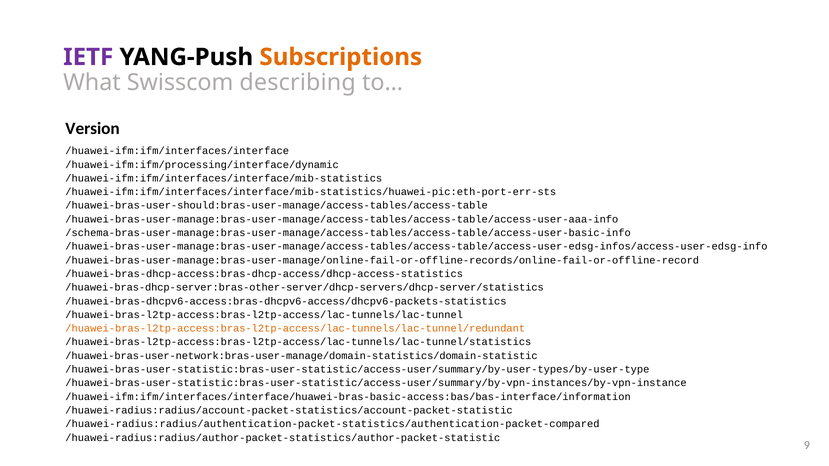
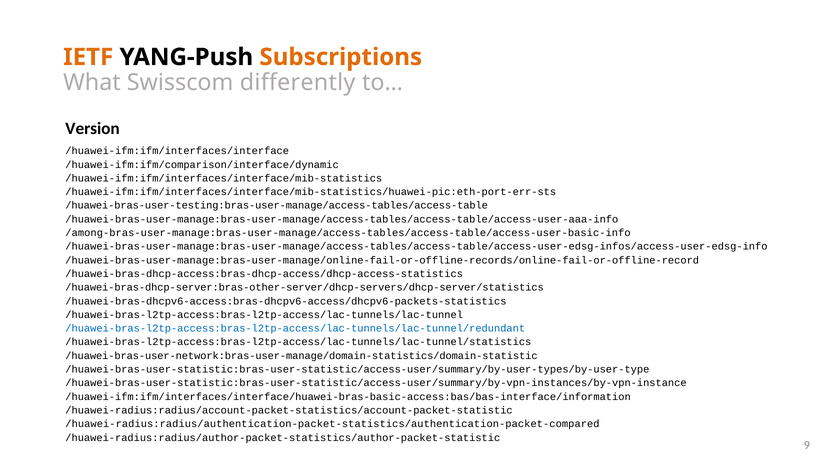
IETF colour: purple -> orange
describing: describing -> differently
/huawei-ifm:ifm/processing/interface/dynamic: /huawei-ifm:ifm/processing/interface/dynamic -> /huawei-ifm:ifm/comparison/interface/dynamic
/huawei-bras-user-should:bras-user-manage/access-tables/access-table: /huawei-bras-user-should:bras-user-manage/access-tables/access-table -> /huawei-bras-user-testing:bras-user-manage/access-tables/access-table
/schema-bras-user-manage:bras-user-manage/access-tables/access-table/access-user-basic-info: /schema-bras-user-manage:bras-user-manage/access-tables/access-table/access-user-basic-info -> /among-bras-user-manage:bras-user-manage/access-tables/access-table/access-user-basic-info
/huawei-bras-l2tp-access:bras-l2tp-access/lac-tunnels/lac-tunnel/redundant colour: orange -> blue
